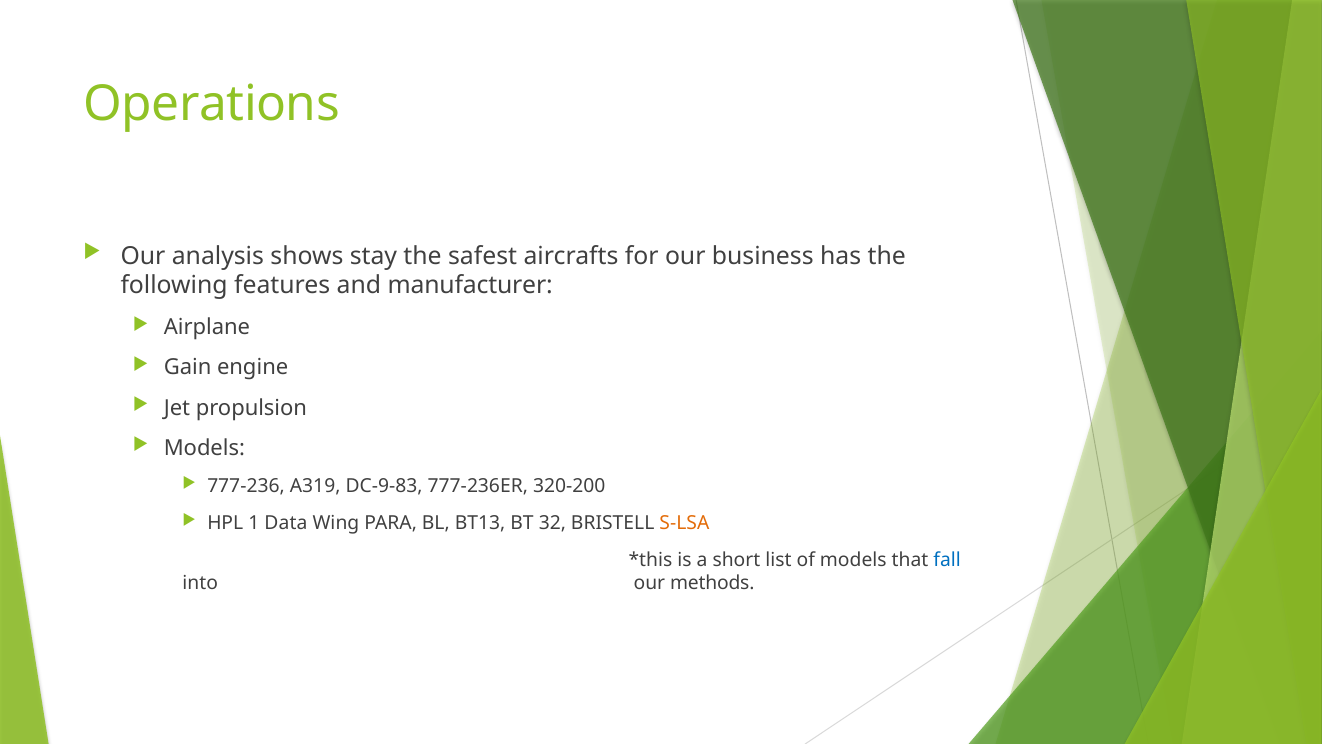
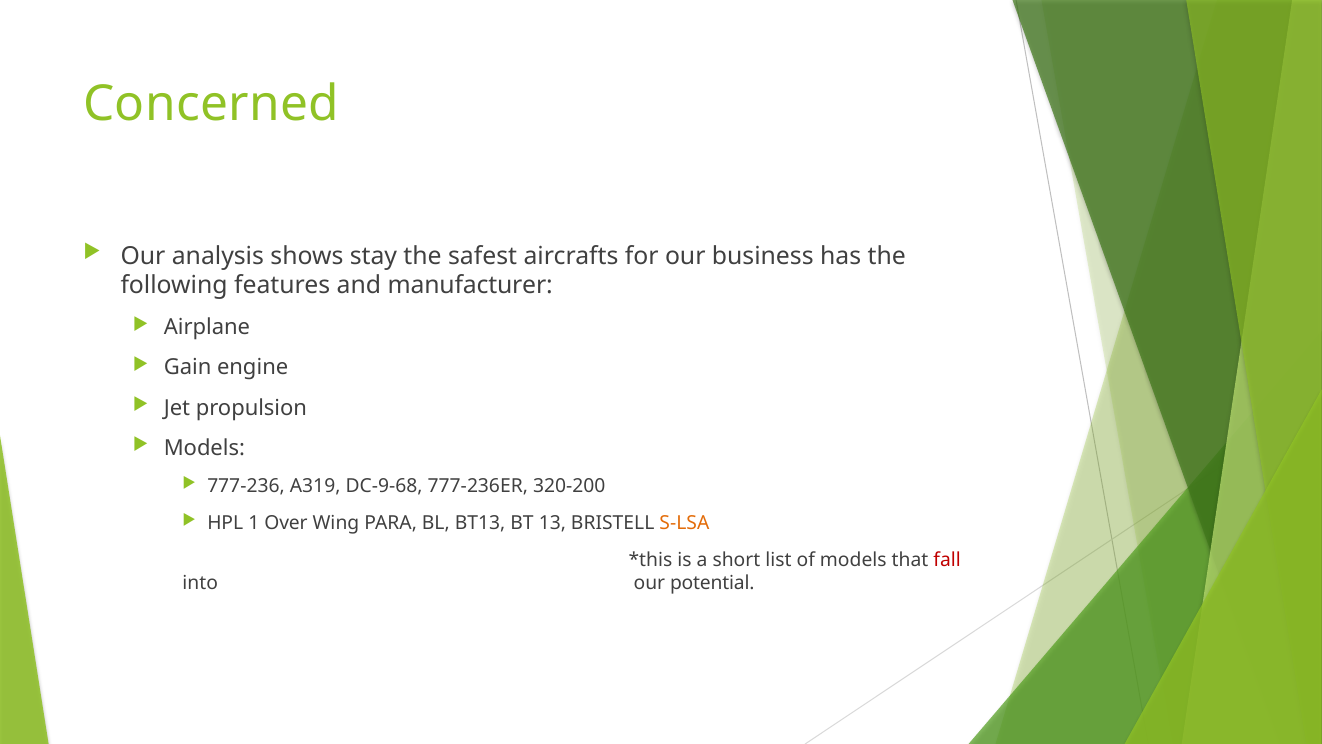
Operations: Operations -> Concerned
DC-9-83: DC-9-83 -> DC-9-68
Data: Data -> Over
32: 32 -> 13
fall colour: blue -> red
methods: methods -> potential
